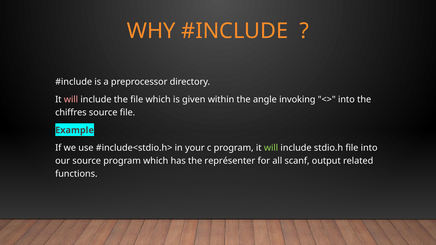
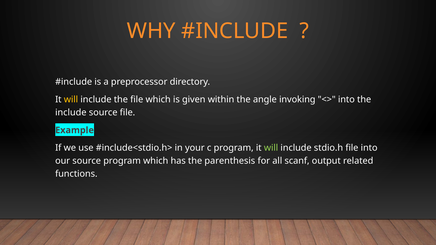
will at (71, 100) colour: pink -> yellow
chiffres at (71, 113): chiffres -> include
représenter: représenter -> parenthesis
